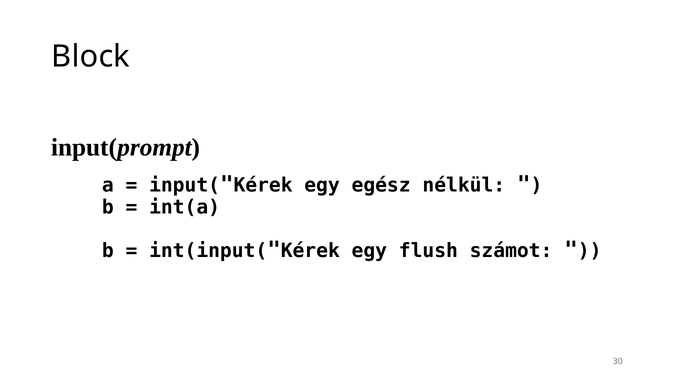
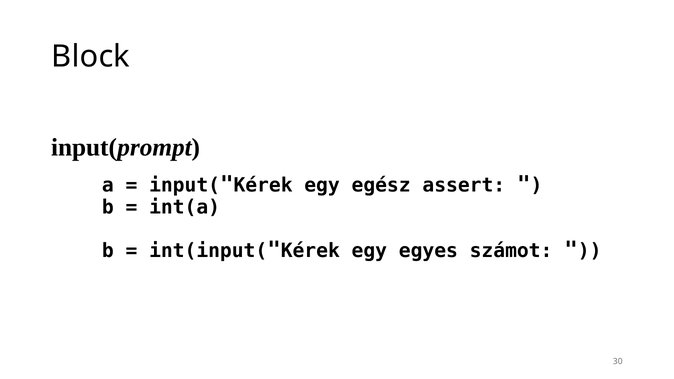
nélkül: nélkül -> assert
flush: flush -> egyes
